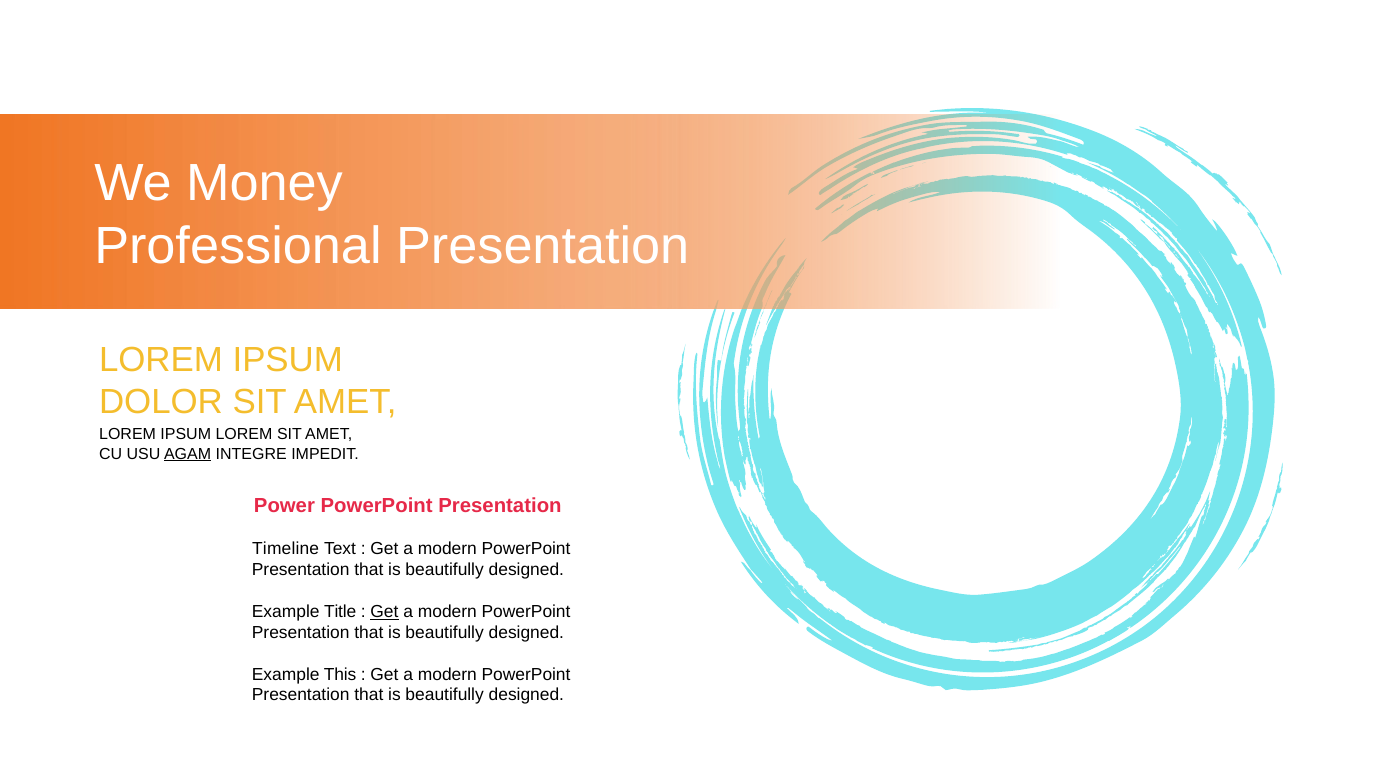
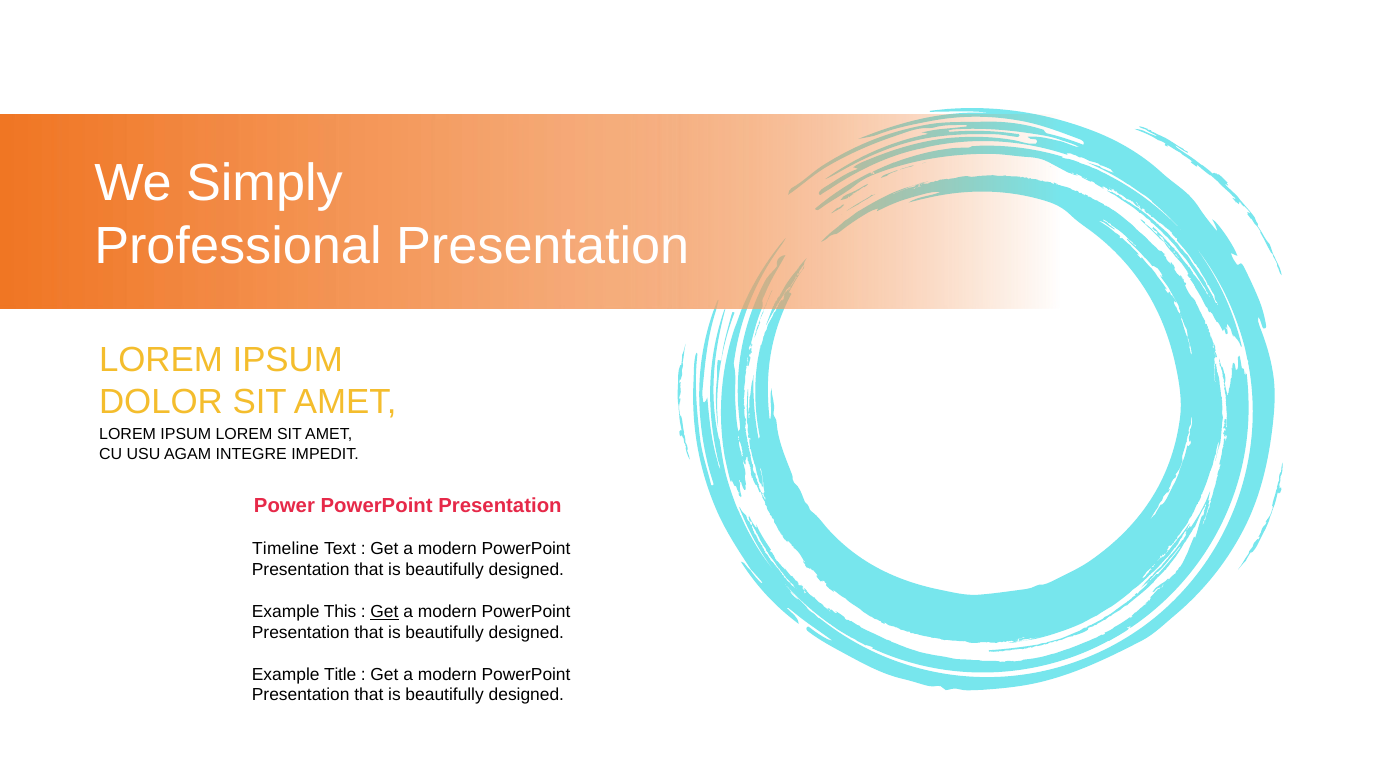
Money: Money -> Simply
AGAM underline: present -> none
Title: Title -> This
This: This -> Title
